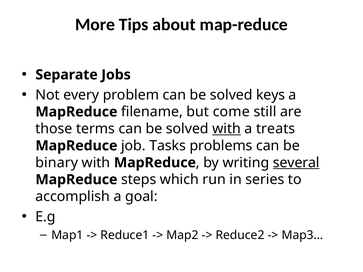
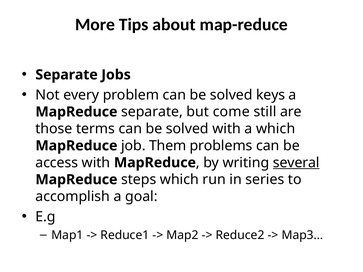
MapReduce filename: filename -> separate
with at (227, 129) underline: present -> none
a treats: treats -> which
Tasks: Tasks -> Them
binary: binary -> access
